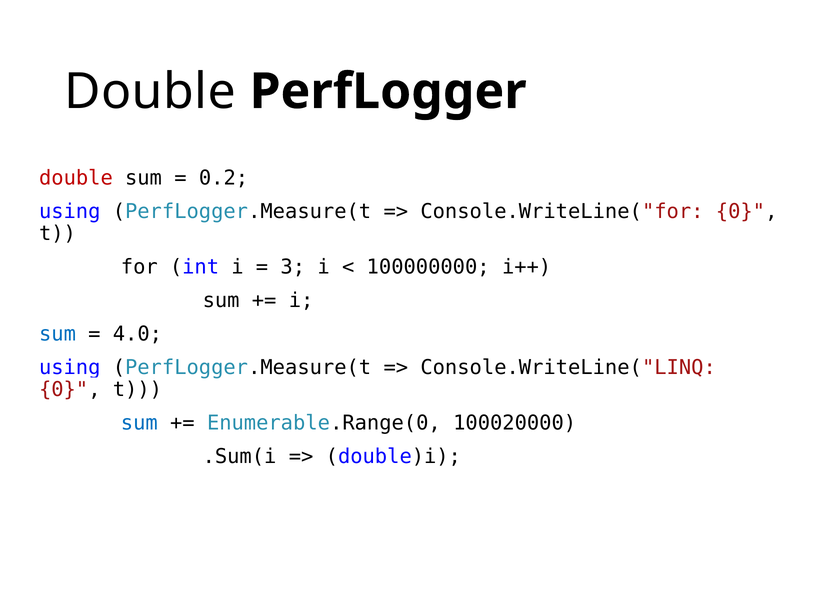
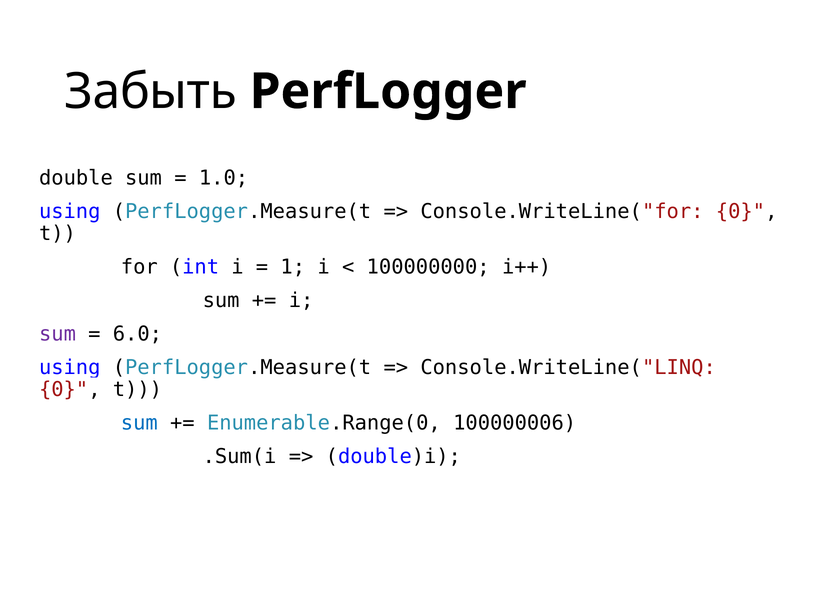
Double at (150, 92): Double -> Забыть
double at (76, 178) colour: red -> black
0.2: 0.2 -> 1.0
3: 3 -> 1
sum at (58, 334) colour: blue -> purple
4.0: 4.0 -> 6.0
100020000: 100020000 -> 100000006
